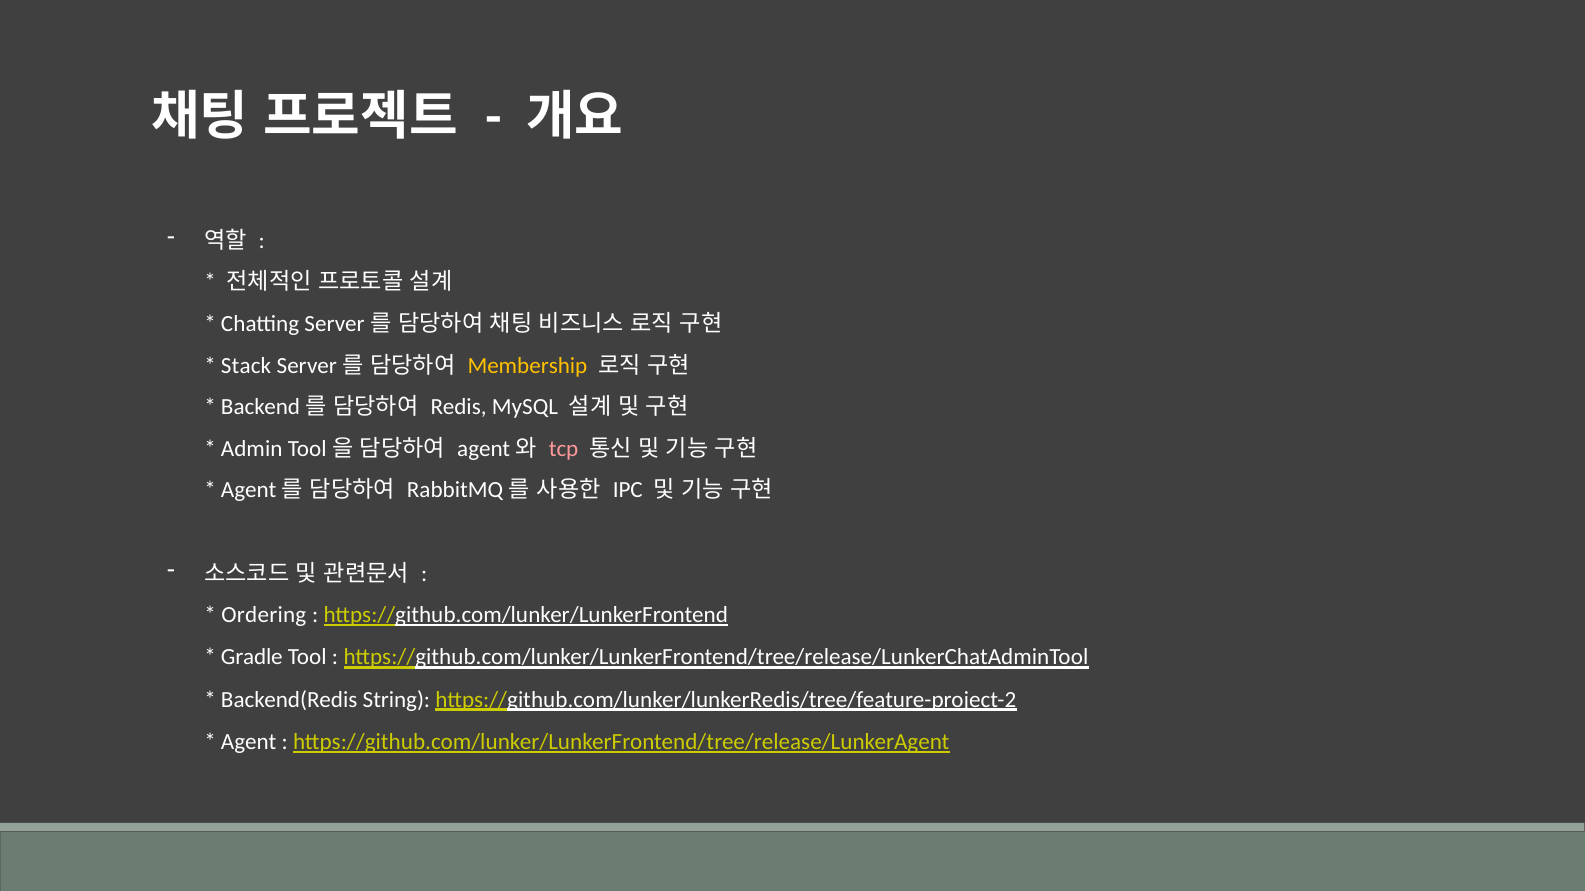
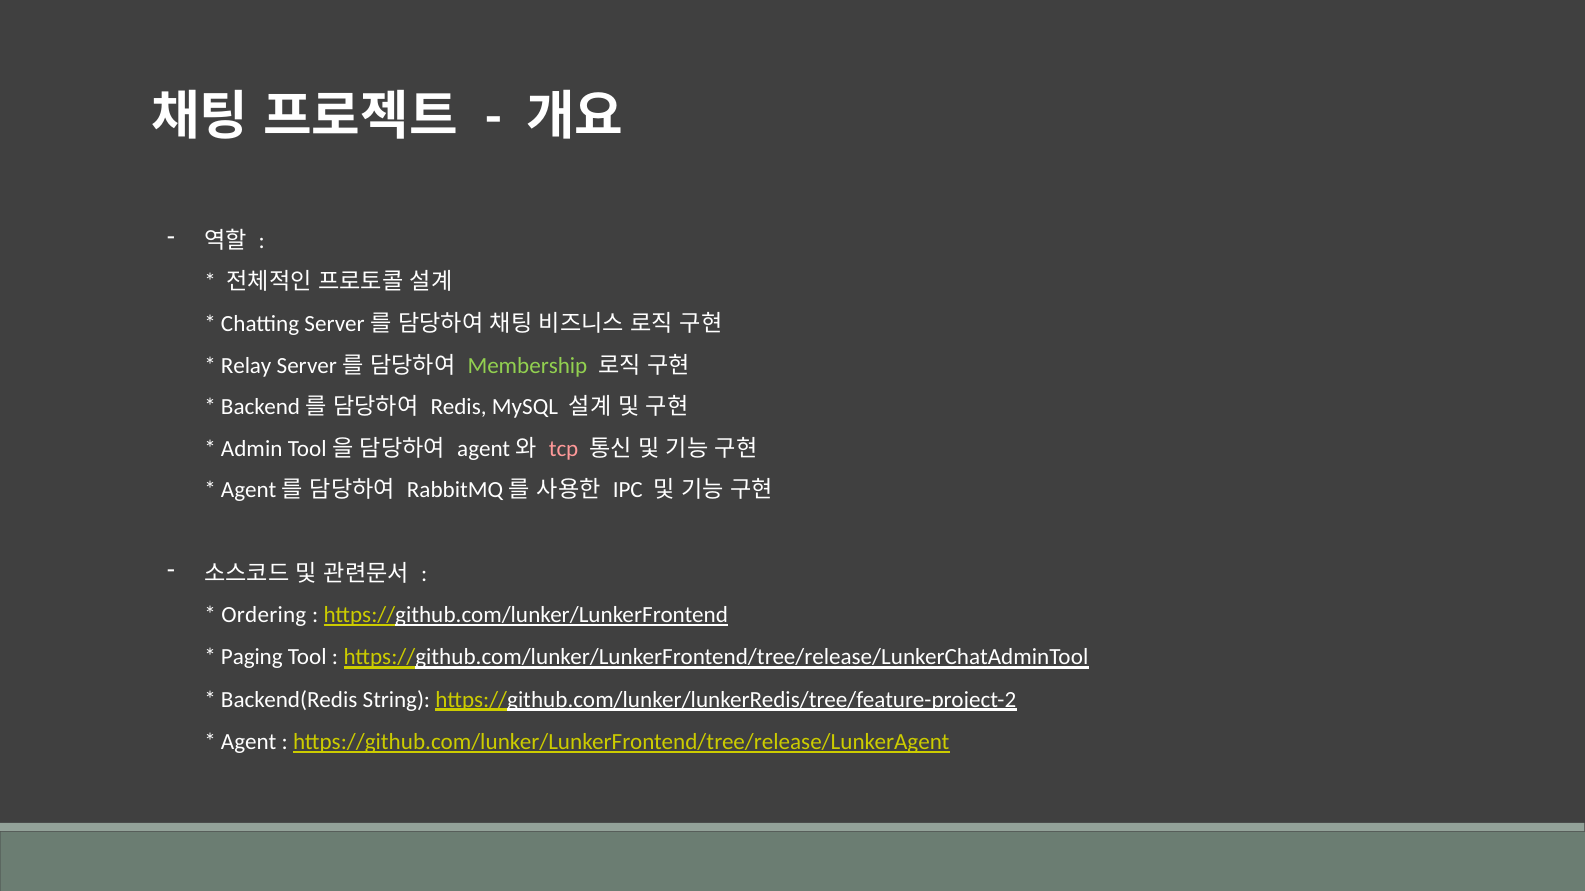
Stack: Stack -> Relay
Membership colour: yellow -> light green
Gradle: Gradle -> Paging
